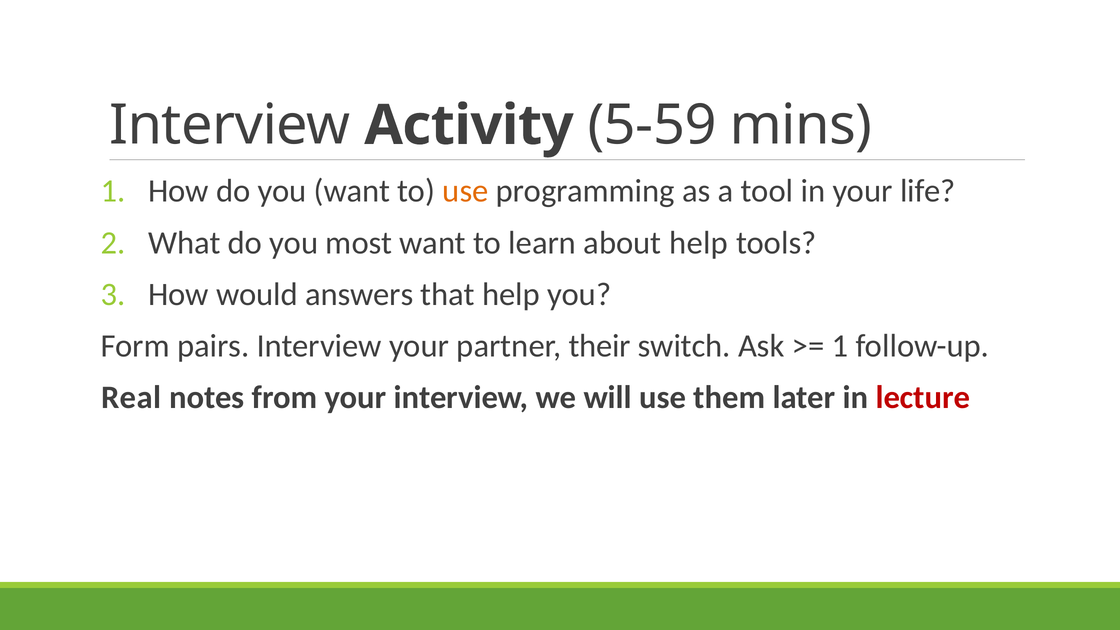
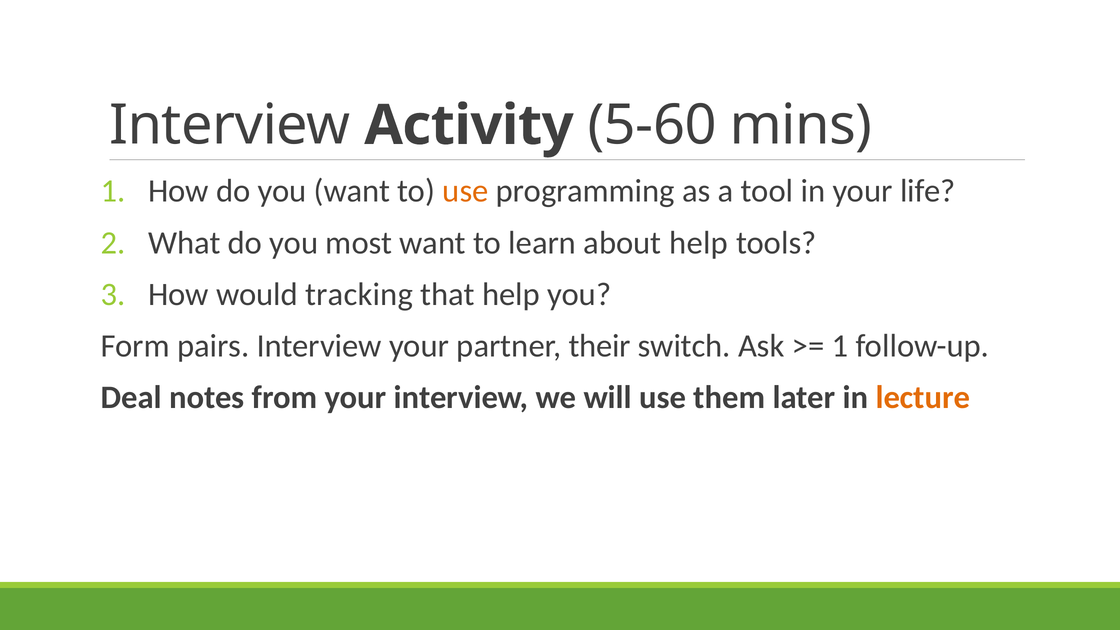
5-59: 5-59 -> 5-60
answers: answers -> tracking
Real: Real -> Deal
lecture colour: red -> orange
